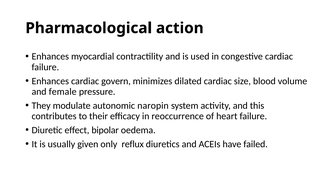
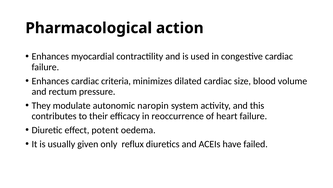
govern: govern -> criteria
female: female -> rectum
bipolar: bipolar -> potent
